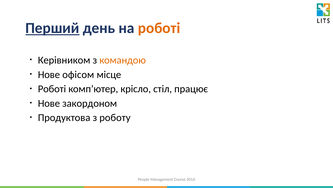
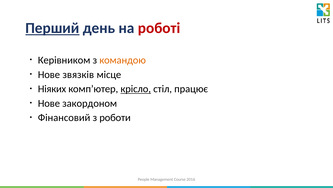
роботі at (159, 28) colour: orange -> red
офісом: офісом -> звязків
Роботі at (52, 89): Роботі -> Ніяких
крісло underline: none -> present
Продуктова: Продуктова -> Фінансовий
роботу: роботу -> роботи
